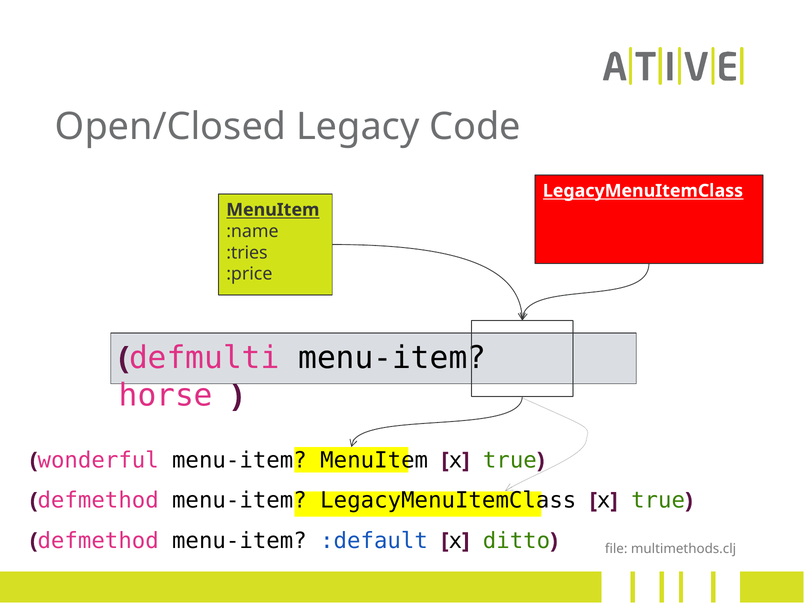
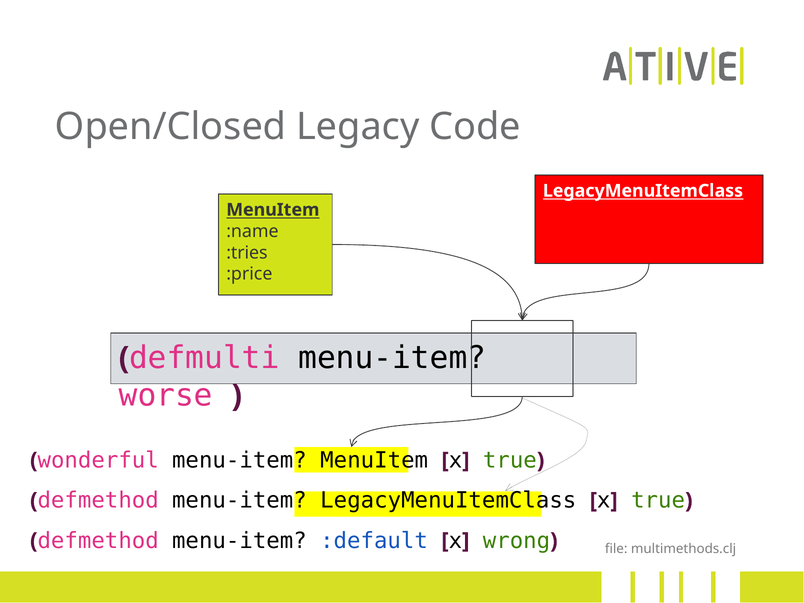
horse: horse -> worse
ditto: ditto -> wrong
